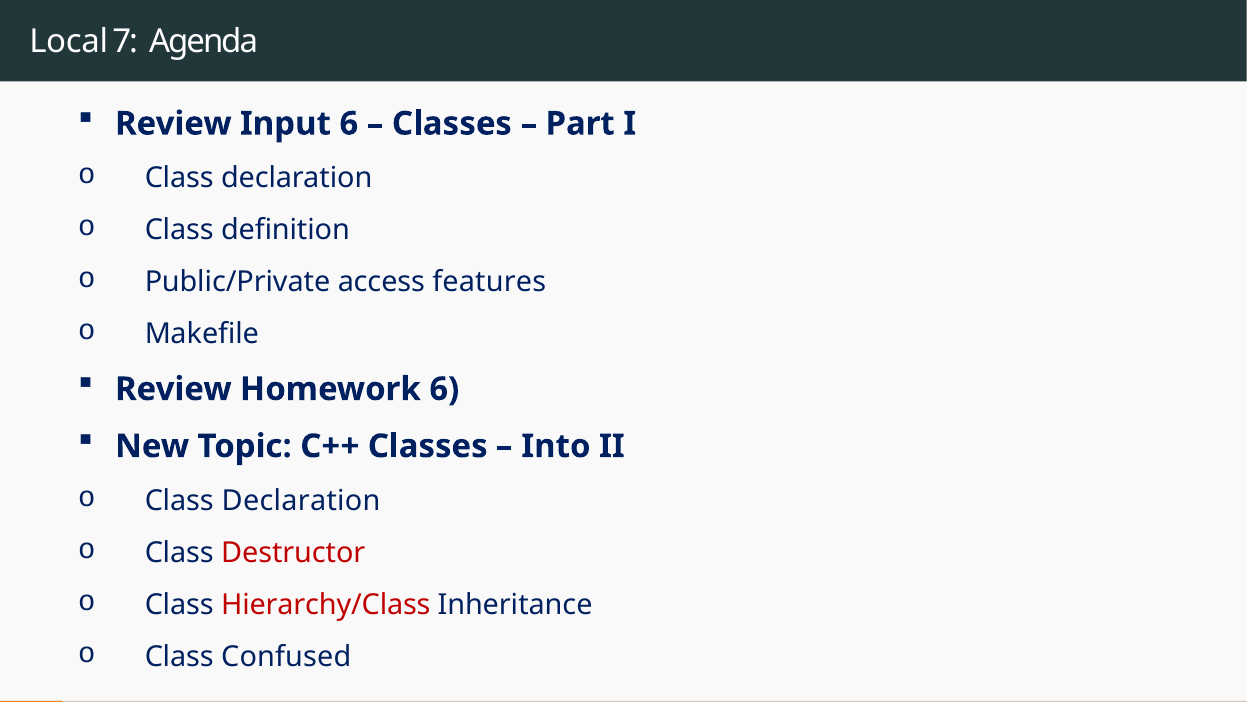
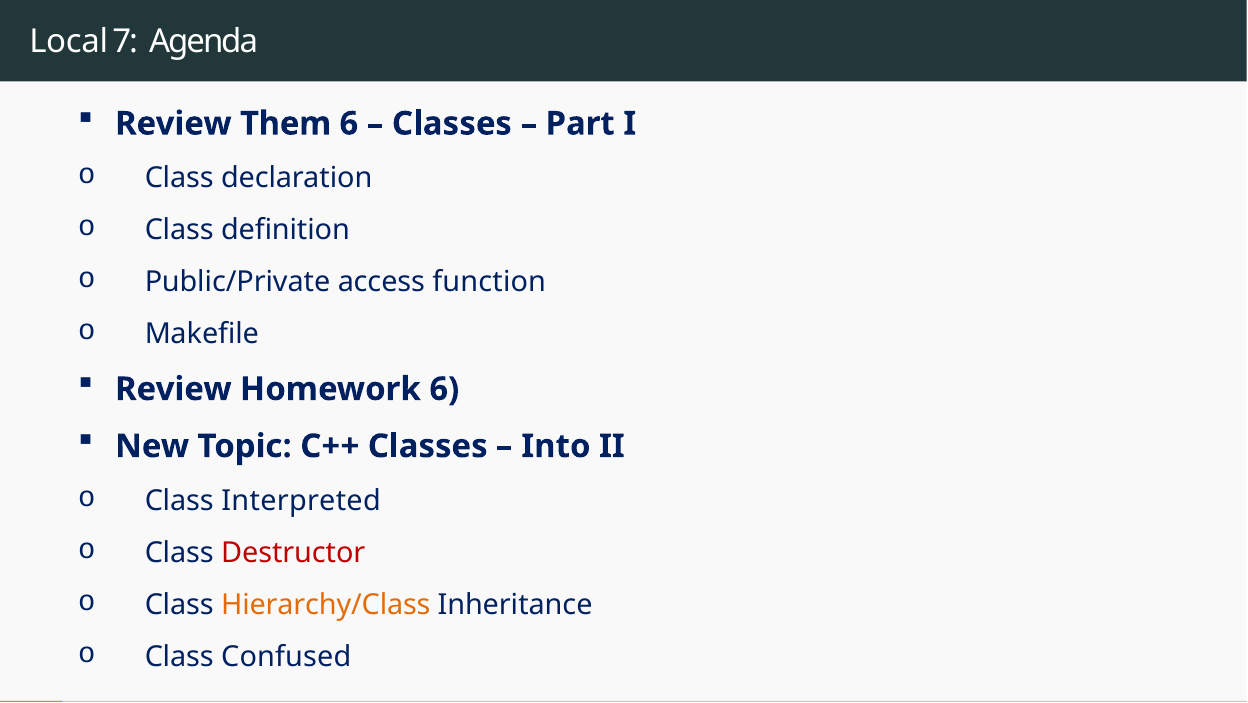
Input: Input -> Them
features: features -> function
Declaration at (301, 500): Declaration -> Interpreted
Hierarchy/Class colour: red -> orange
